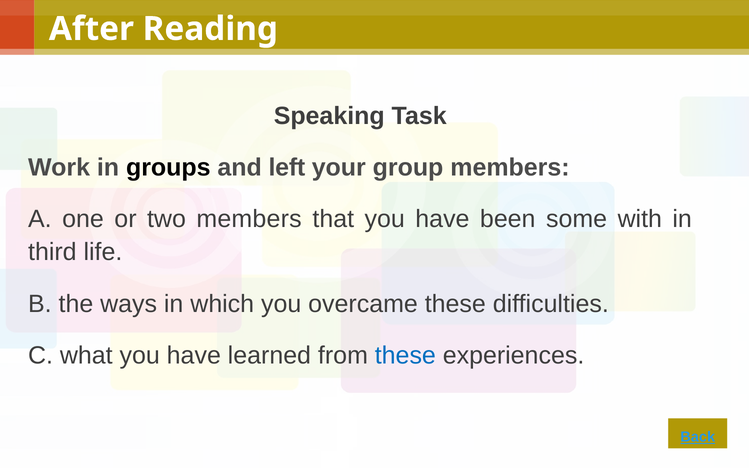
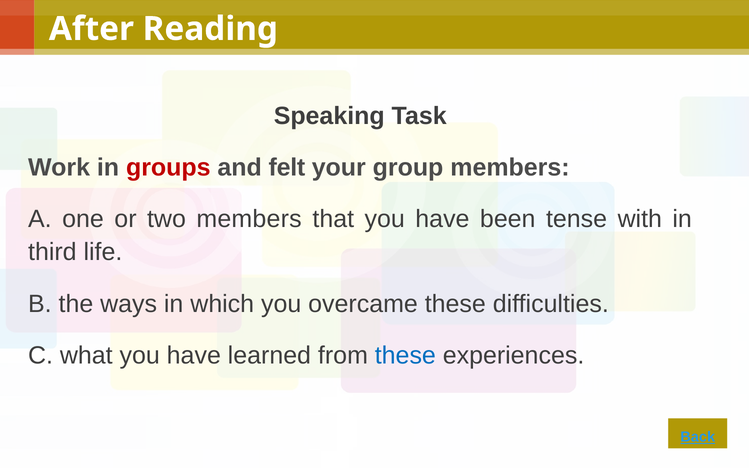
groups colour: black -> red
left: left -> felt
some: some -> tense
